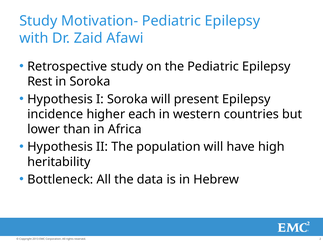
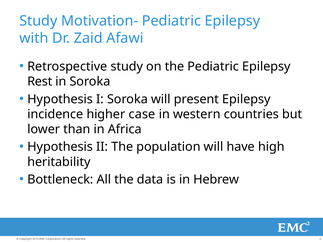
each: each -> case
